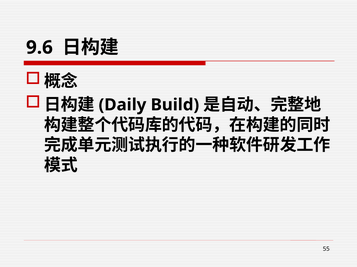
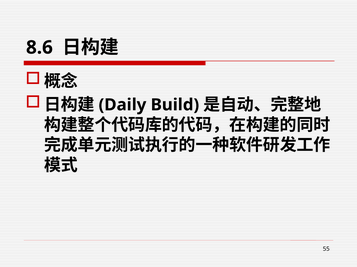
9.6: 9.6 -> 8.6
